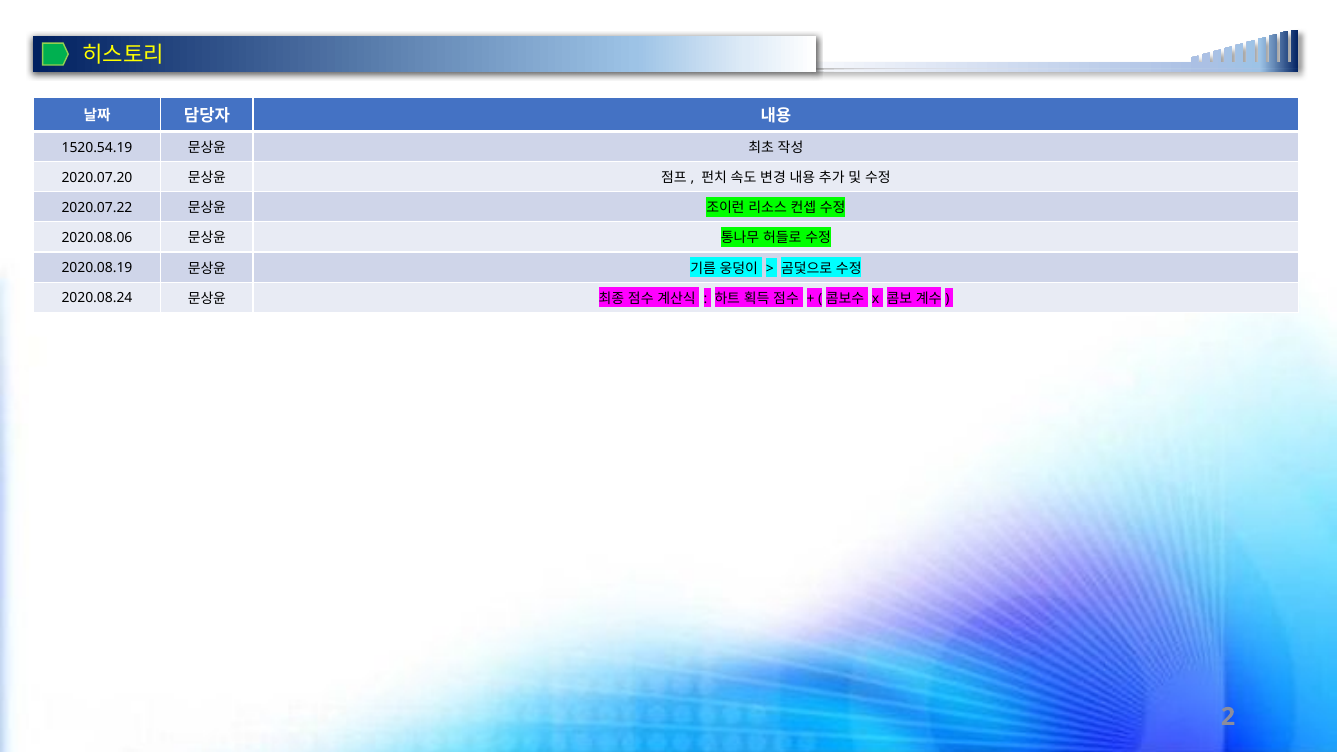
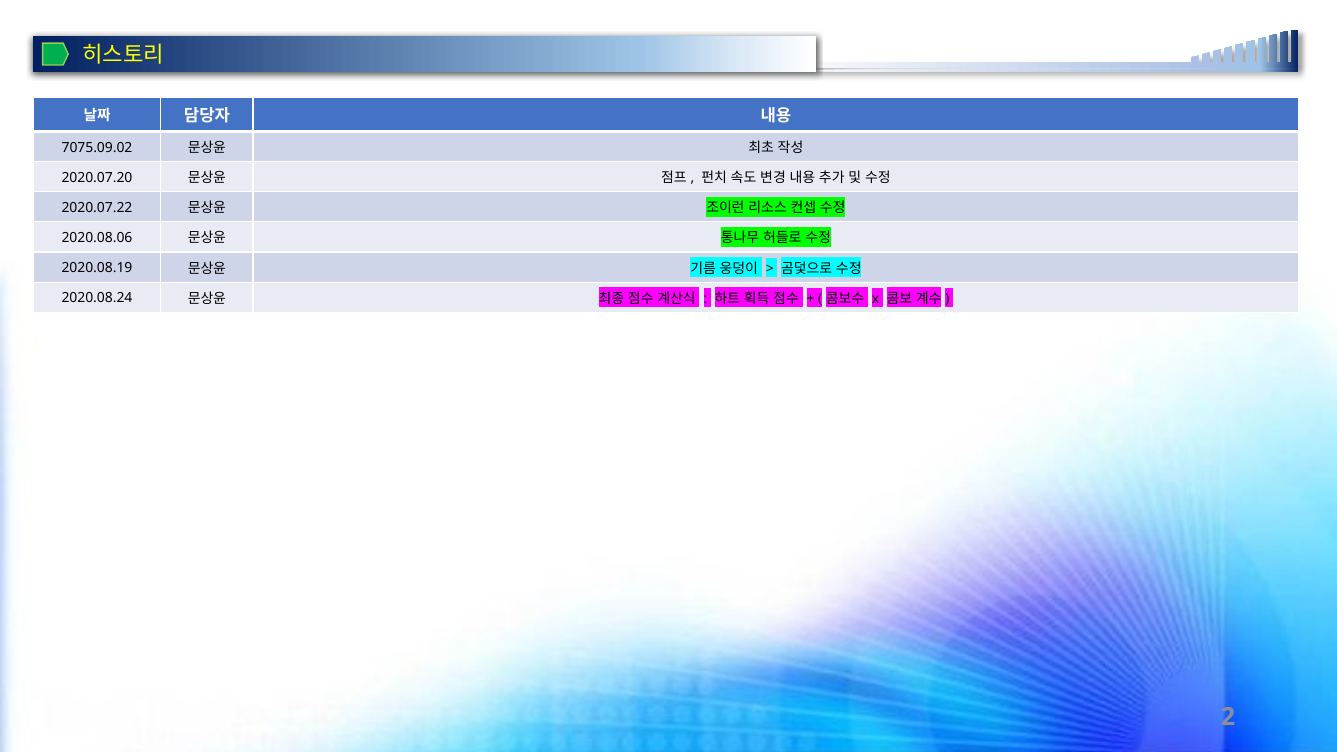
1520.54.19: 1520.54.19 -> 7075.09.02
